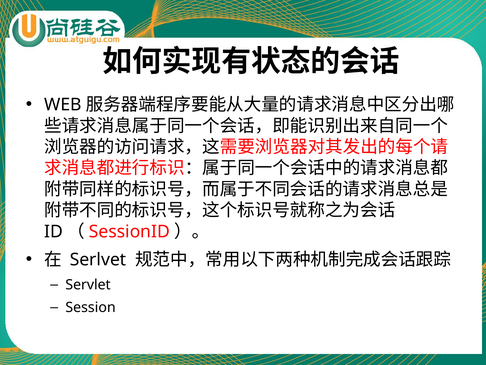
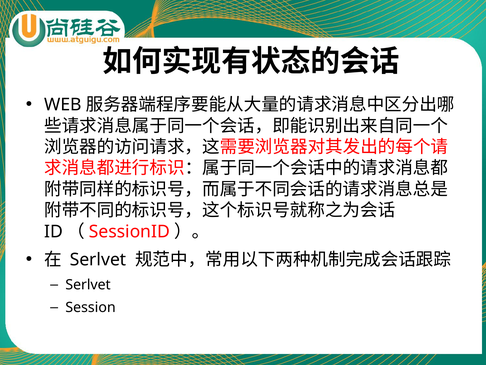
Servlet at (88, 284): Servlet -> Serlvet
